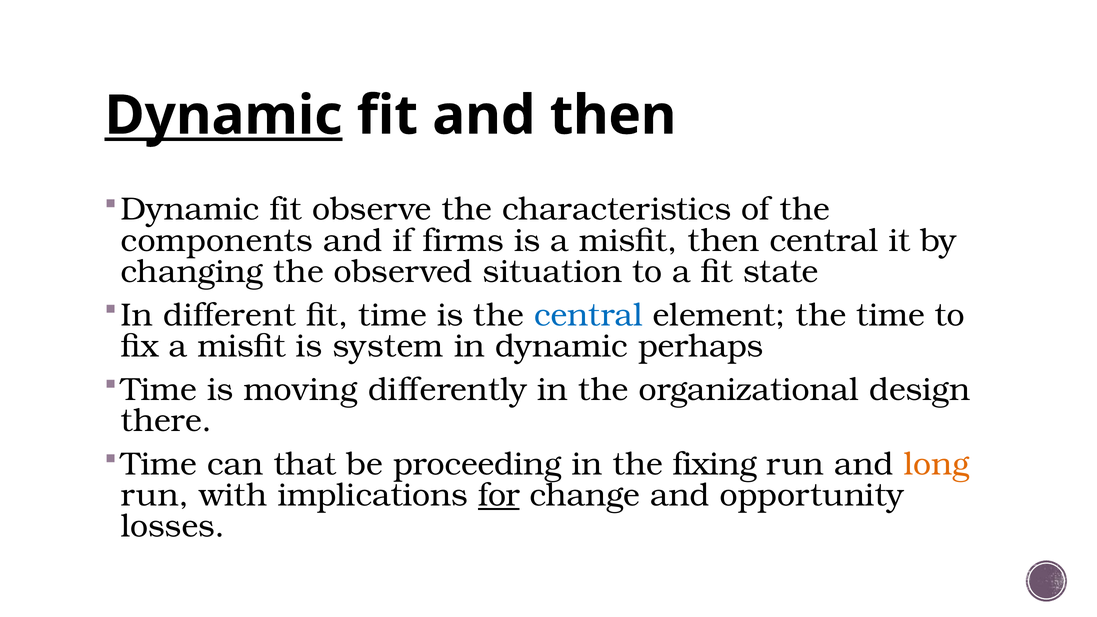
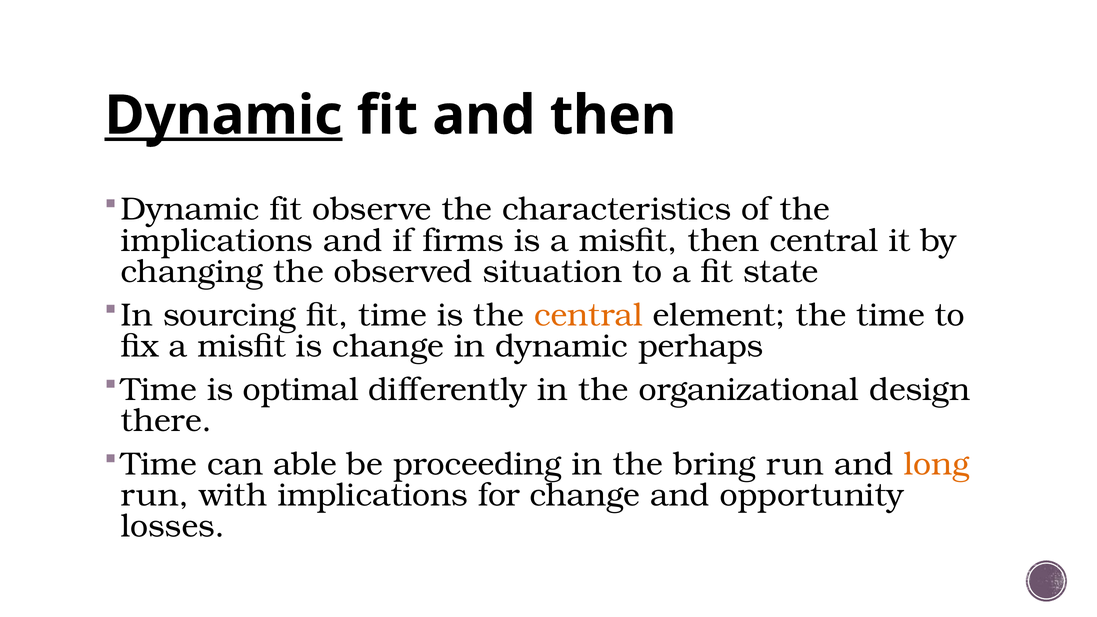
components at (217, 240): components -> implications
different: different -> sourcing
central at (588, 315) colour: blue -> orange
is system: system -> change
moving: moving -> optimal
that: that -> able
fixing: fixing -> bring
for underline: present -> none
